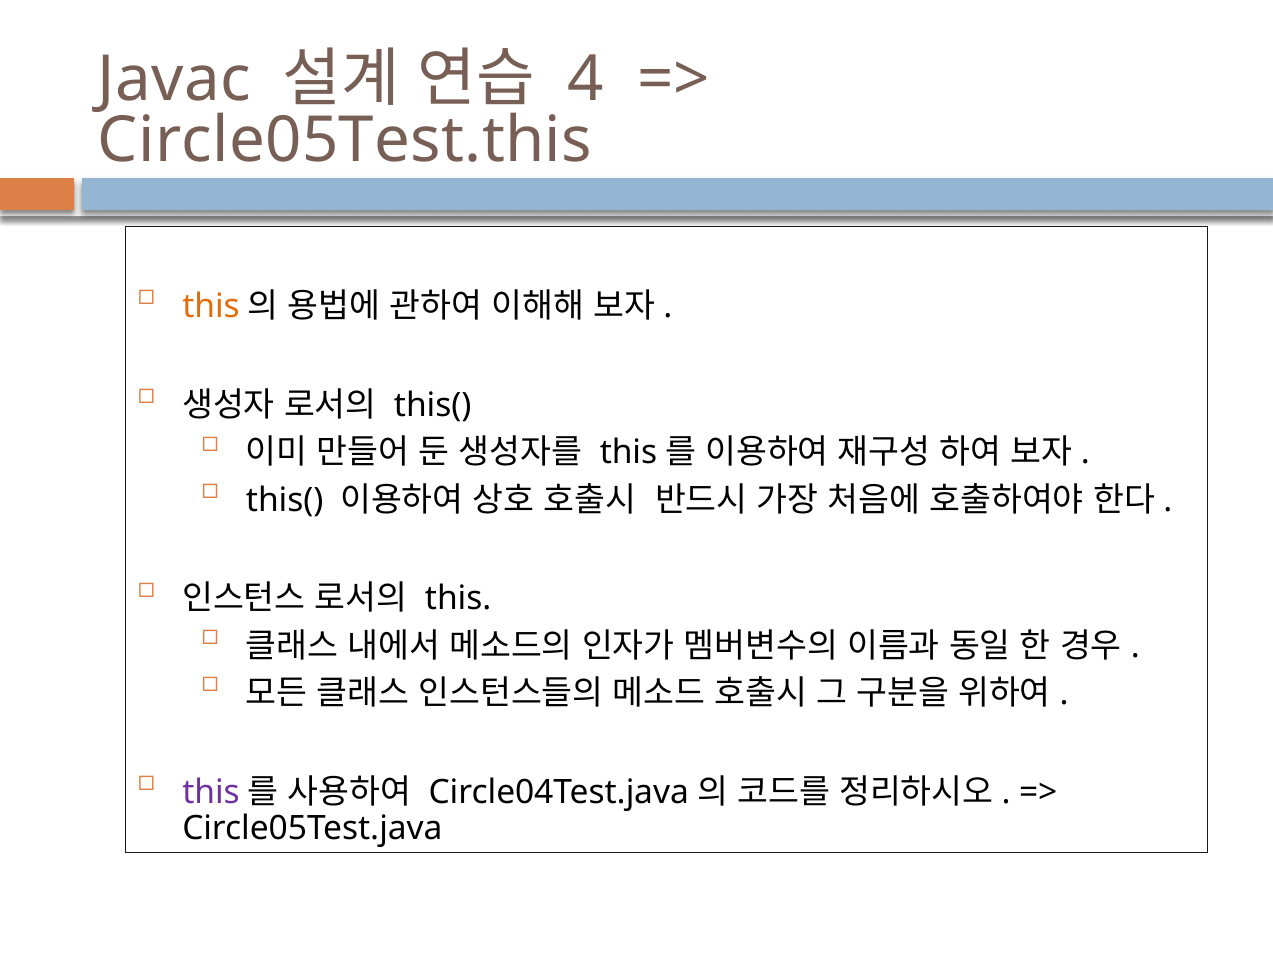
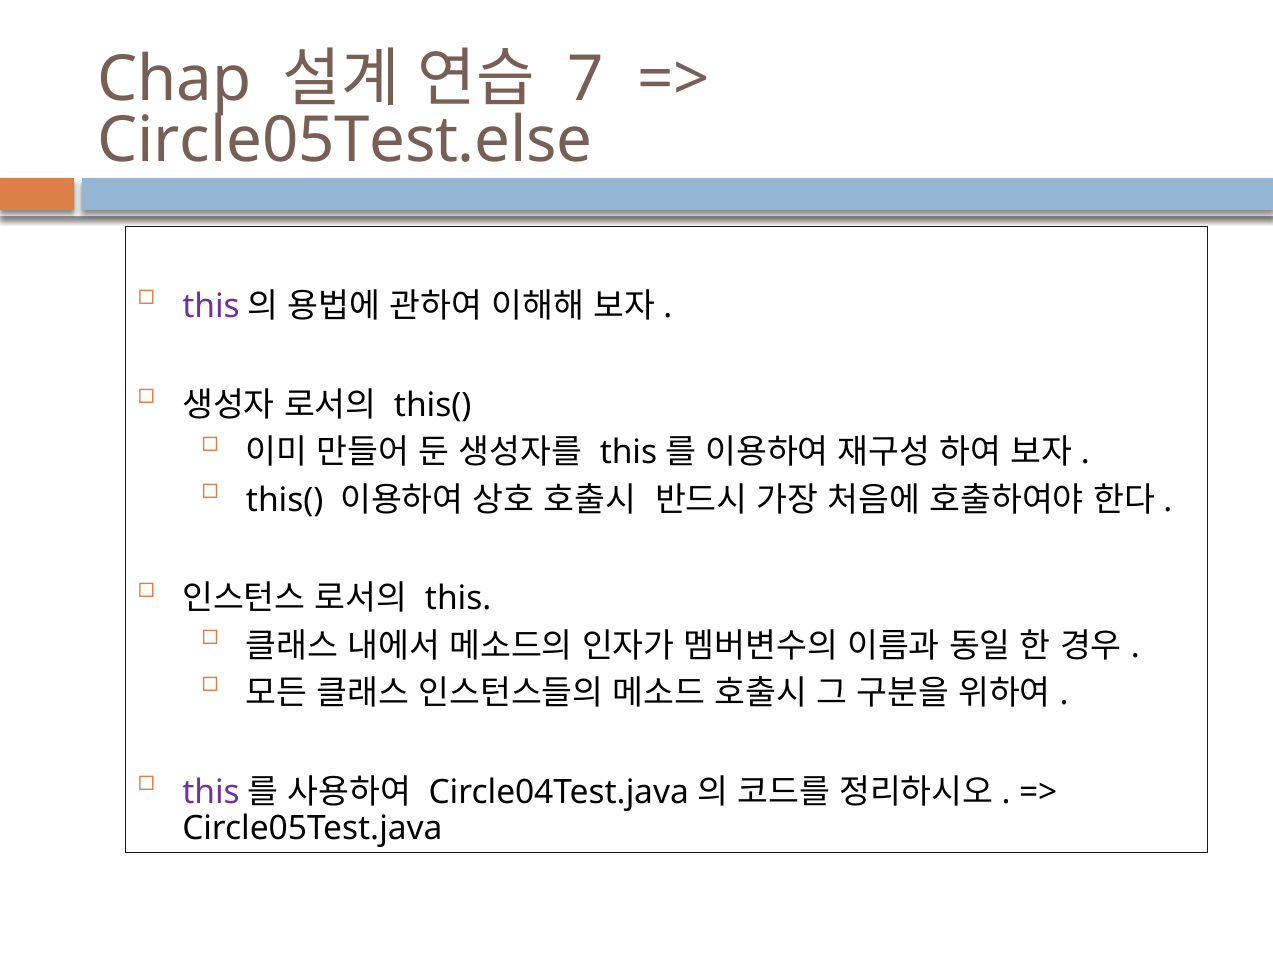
Javac: Javac -> Chap
4: 4 -> 7
Circle05Test.this: Circle05Test.this -> Circle05Test.else
this at (211, 307) colour: orange -> purple
